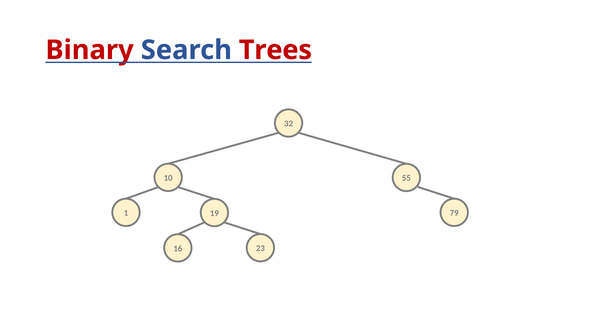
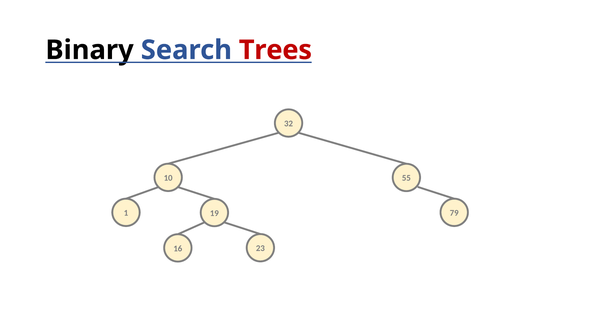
Binary colour: red -> black
